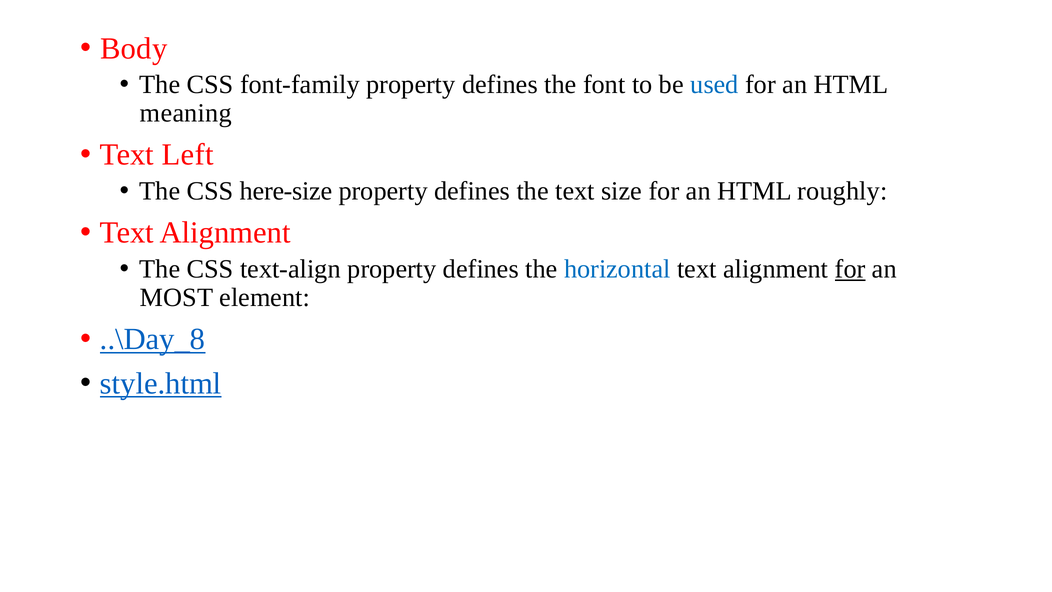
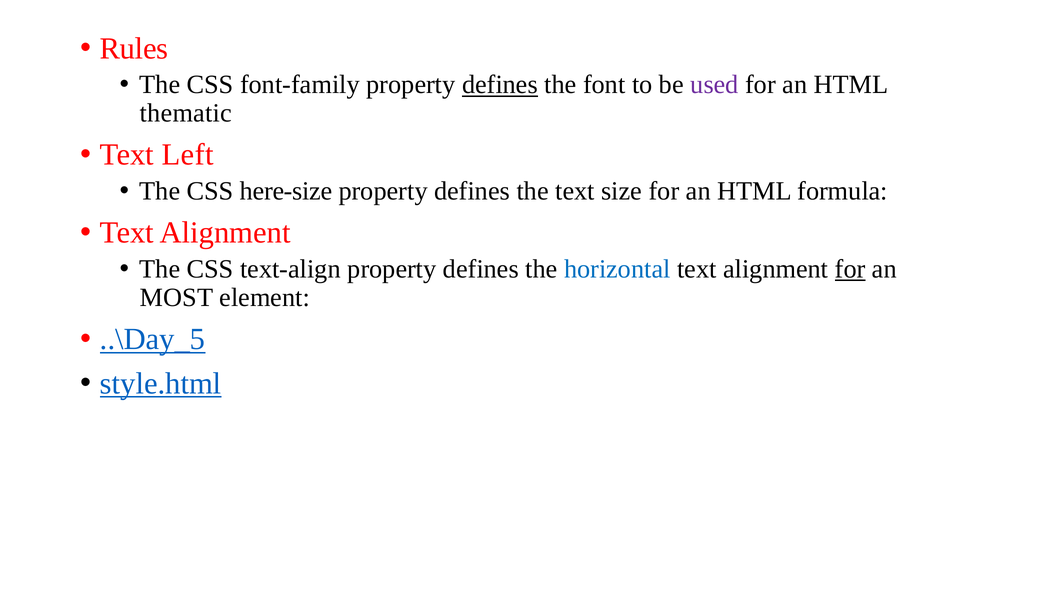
Body: Body -> Rules
defines at (500, 85) underline: none -> present
used colour: blue -> purple
meaning: meaning -> thematic
roughly: roughly -> formula
..\Day_8: ..\Day_8 -> ..\Day_5
